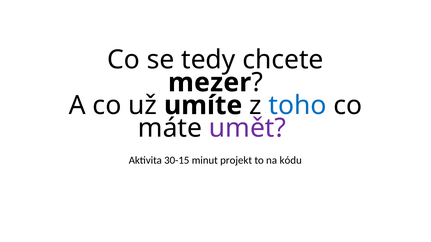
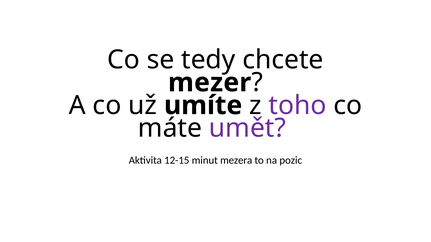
toho colour: blue -> purple
30-15: 30-15 -> 12-15
projekt: projekt -> mezera
kódu: kódu -> pozic
